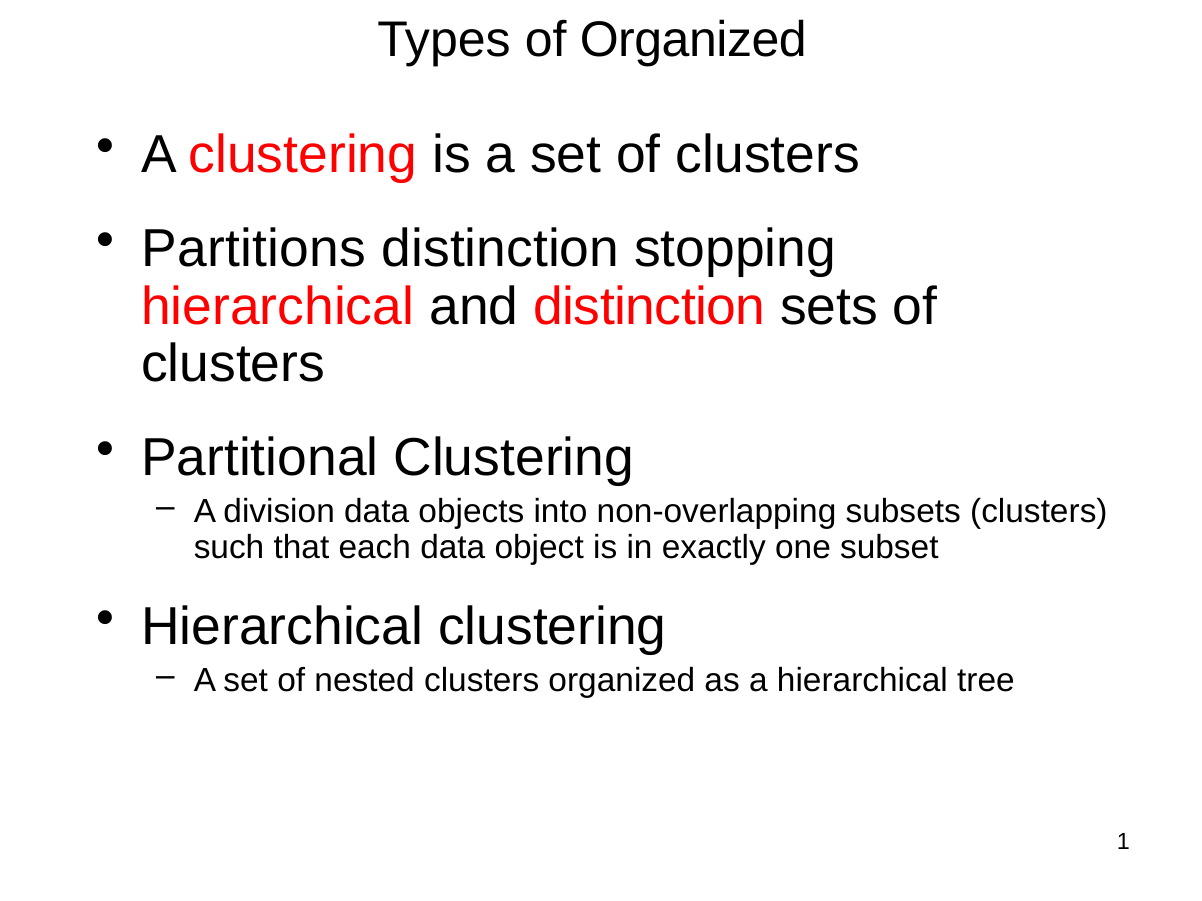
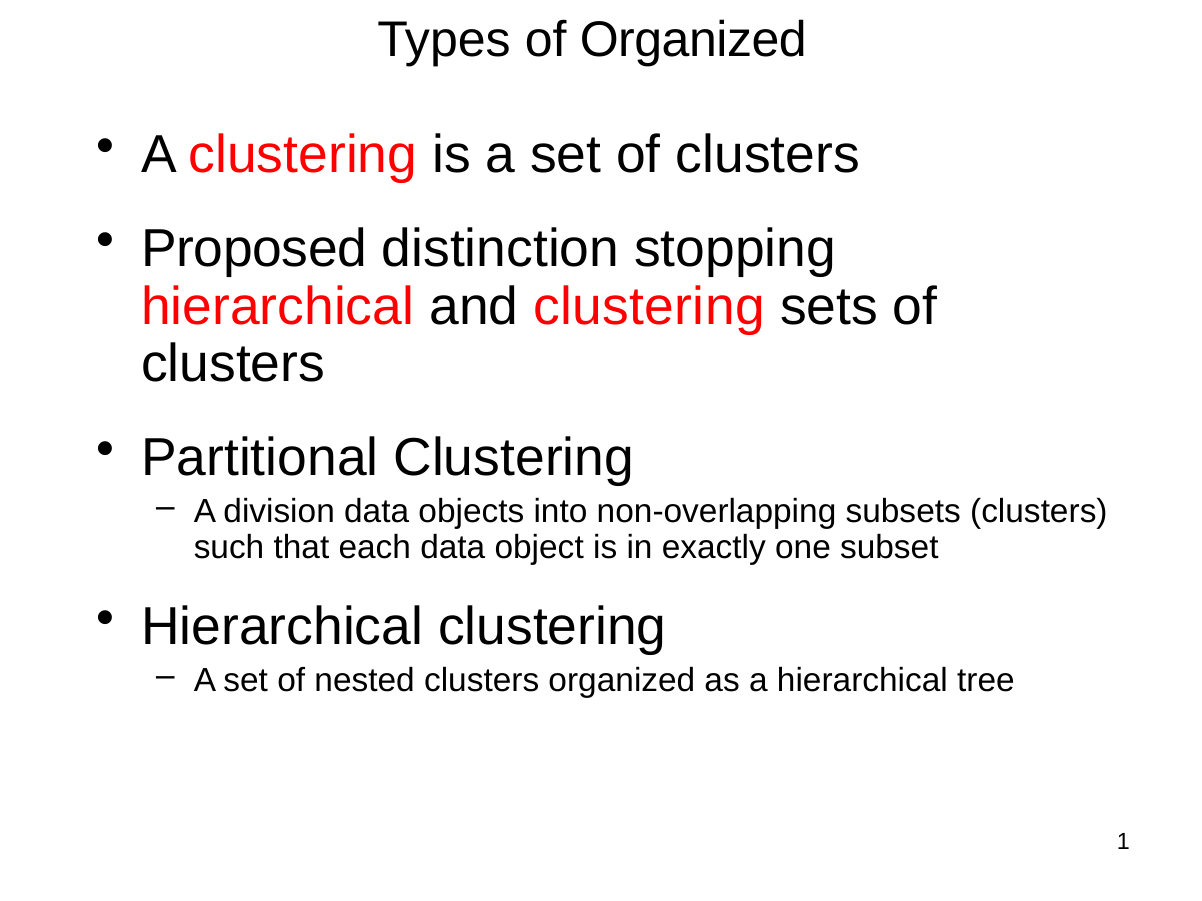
Partitions: Partitions -> Proposed
and distinction: distinction -> clustering
